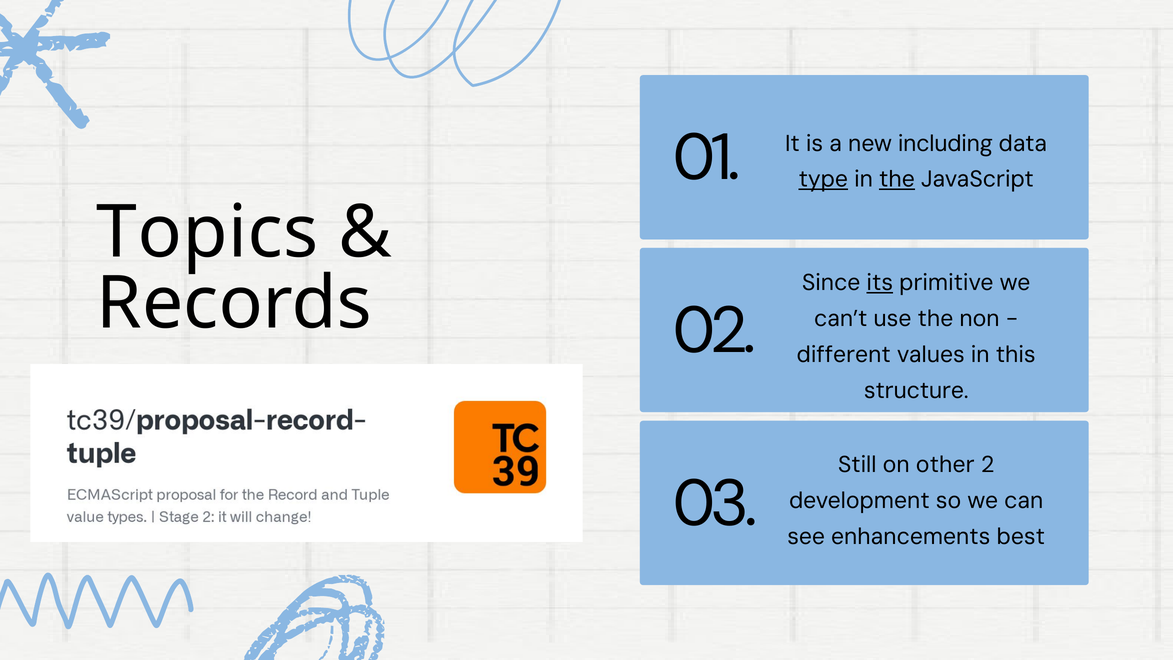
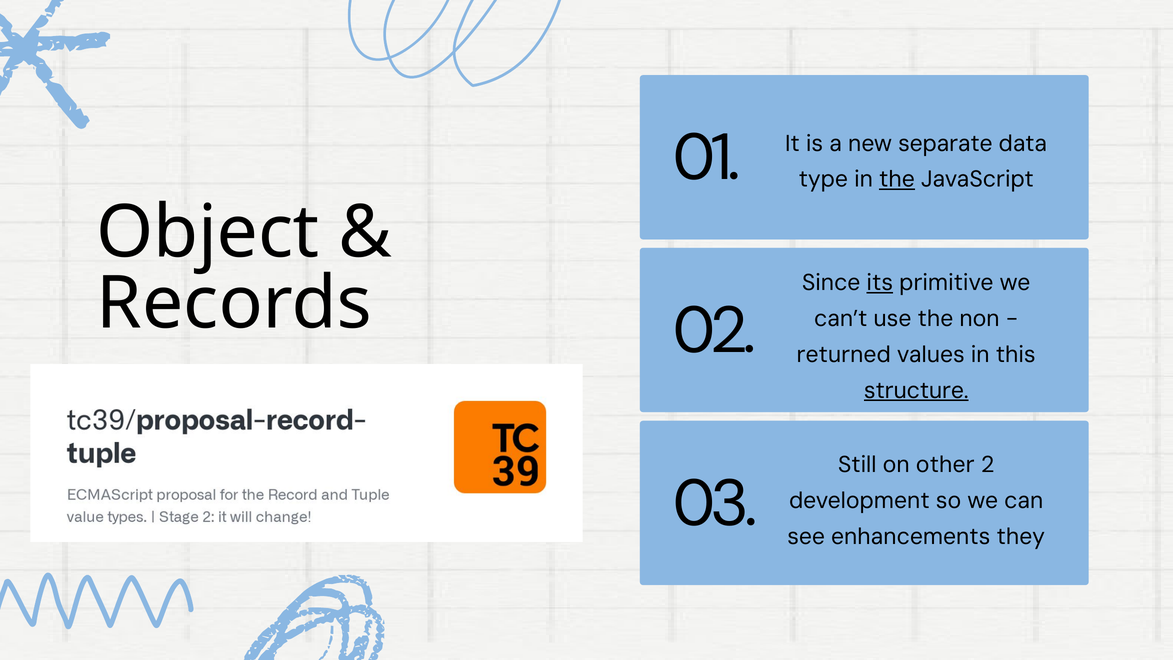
including: including -> separate
type underline: present -> none
Topics: Topics -> Object
different: different -> returned
structure underline: none -> present
best: best -> they
